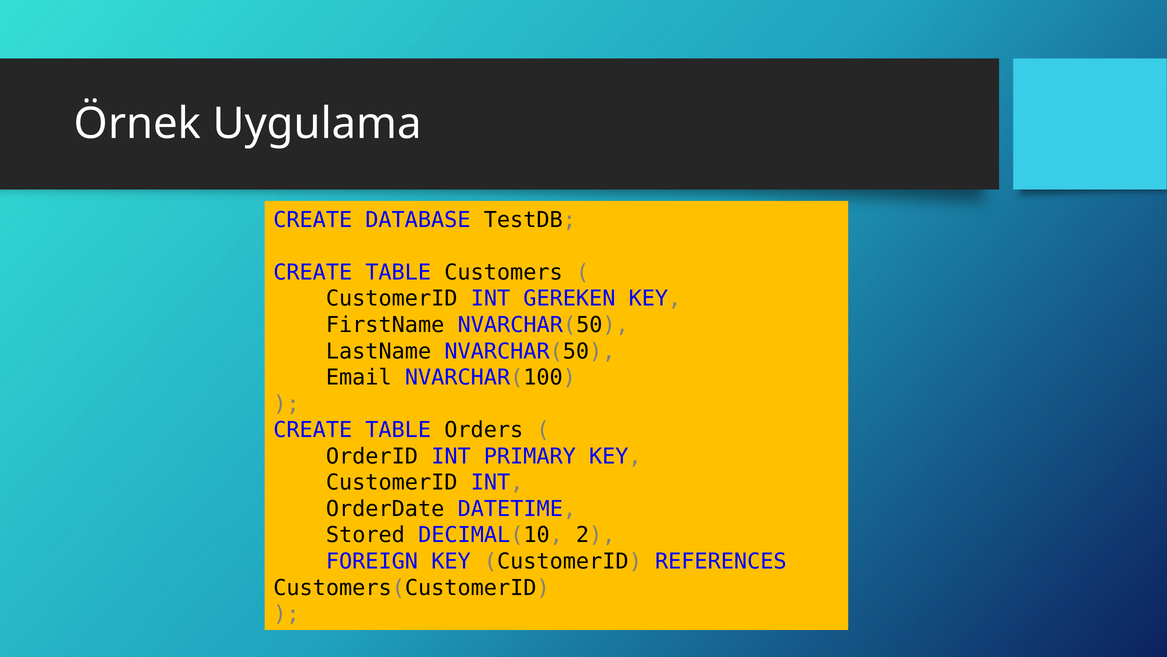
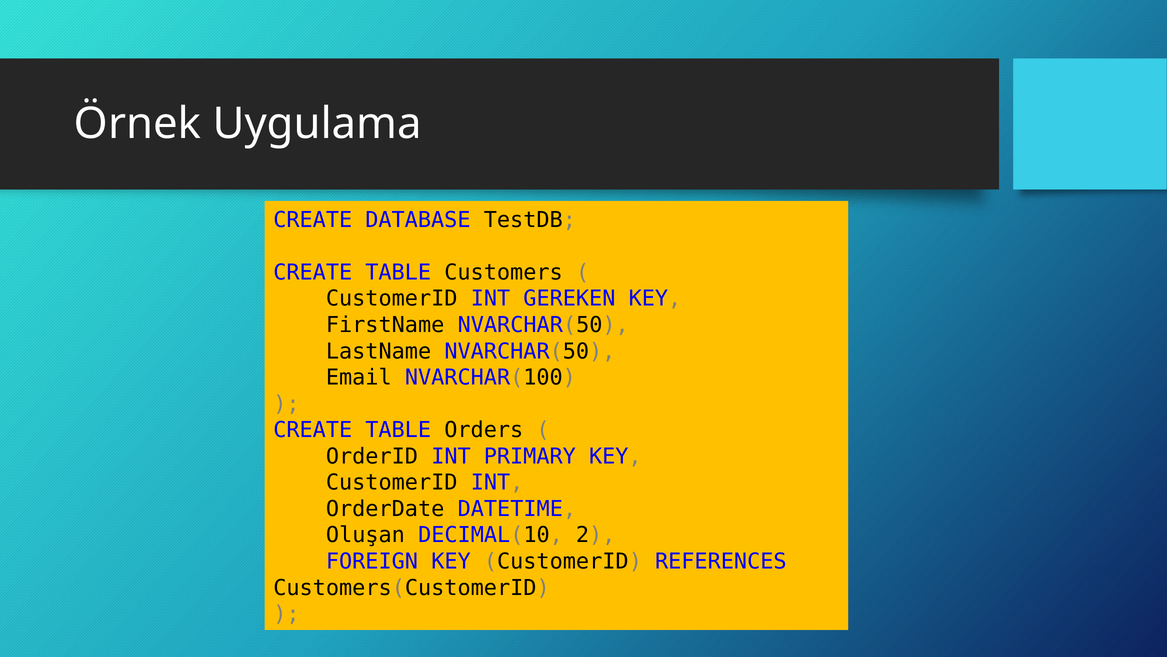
Stored: Stored -> Oluşan
